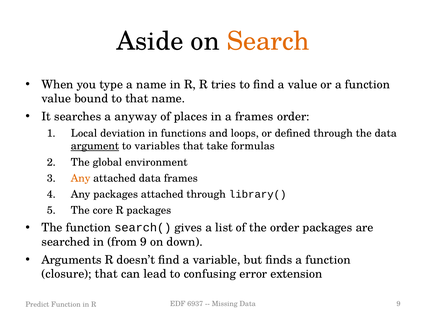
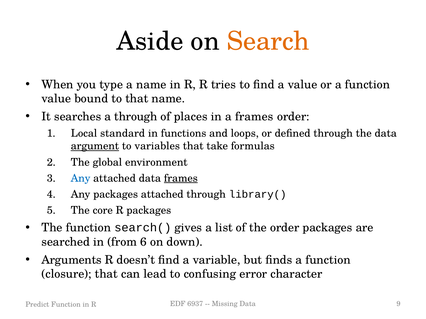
a anyway: anyway -> through
deviation: deviation -> standard
Any at (81, 179) colour: orange -> blue
frames at (181, 179) underline: none -> present
from 9: 9 -> 6
extension: extension -> character
